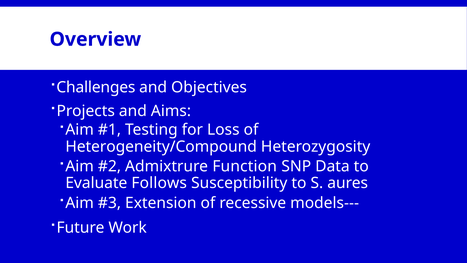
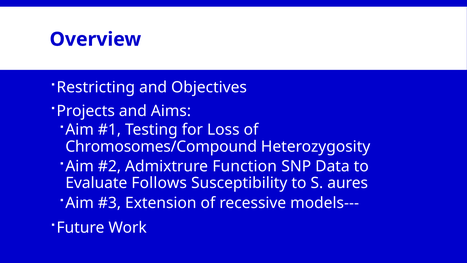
Challenges: Challenges -> Restricting
Heterogeneity/Compound: Heterogeneity/Compound -> Chromosomes/Compound
